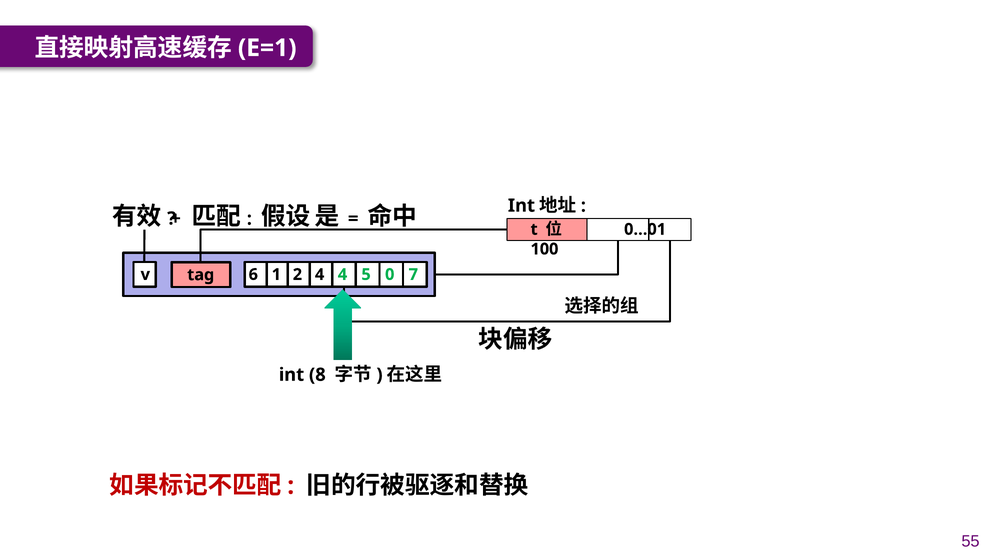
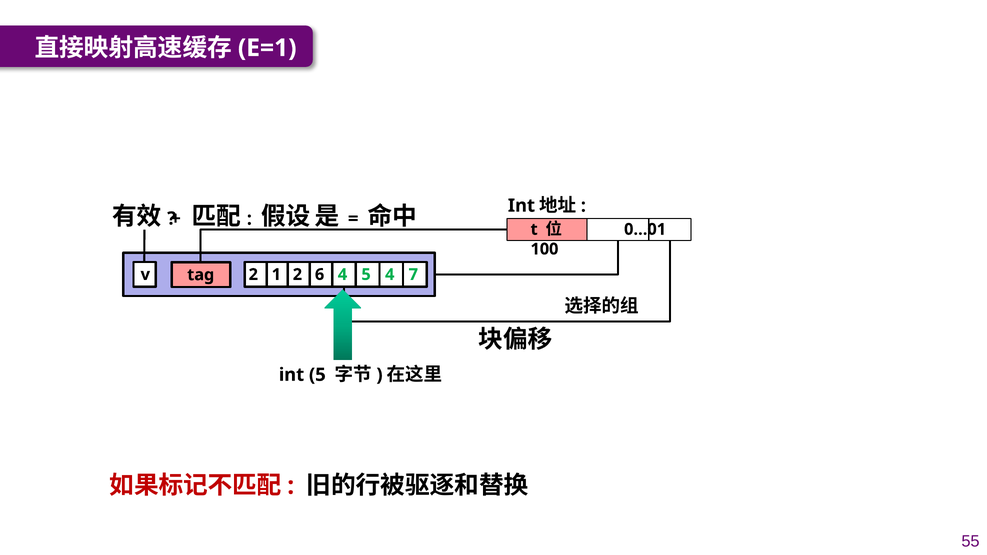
v 6: 6 -> 2
2 4: 4 -> 6
5 0: 0 -> 4
int 8: 8 -> 5
